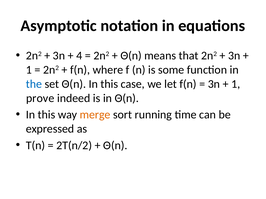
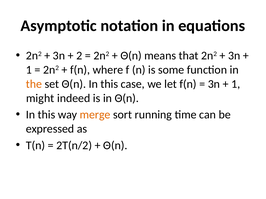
4: 4 -> 2
the colour: blue -> orange
prove: prove -> might
